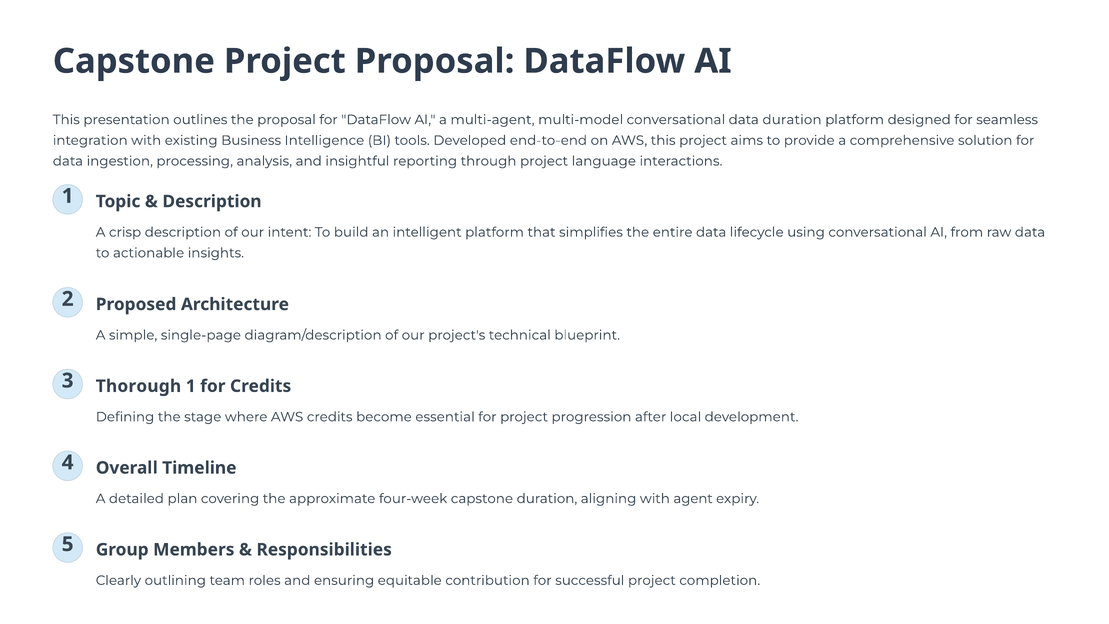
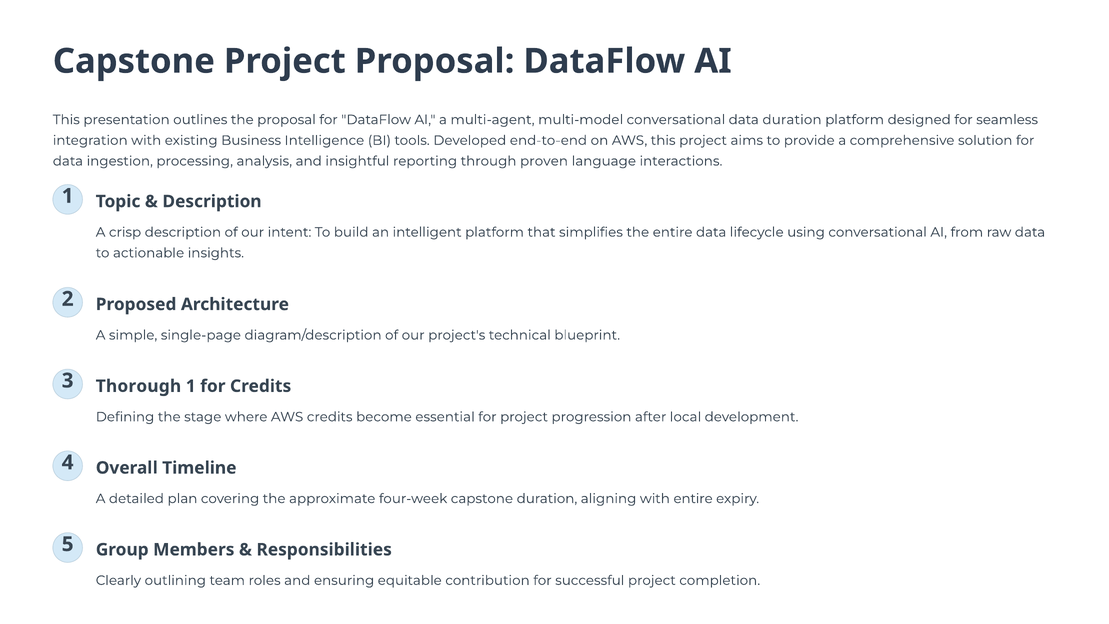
through project: project -> proven
with agent: agent -> entire
